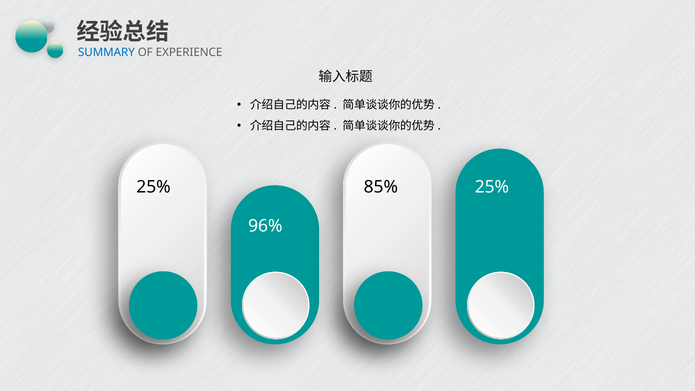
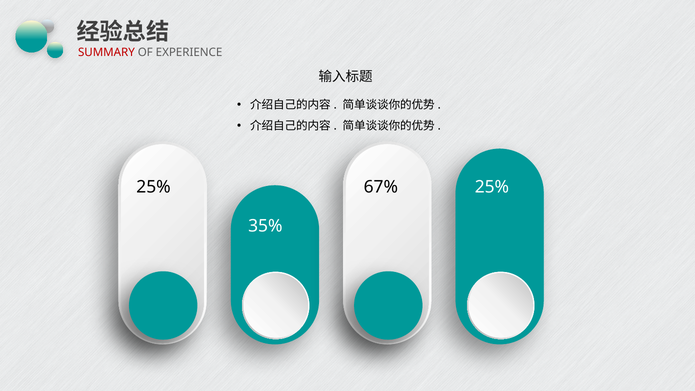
SUMMARY colour: blue -> red
85%: 85% -> 67%
96%: 96% -> 35%
